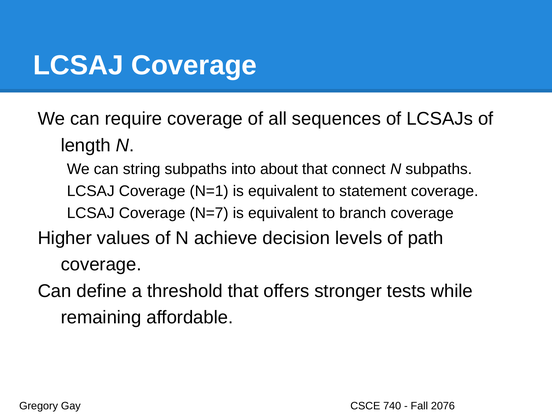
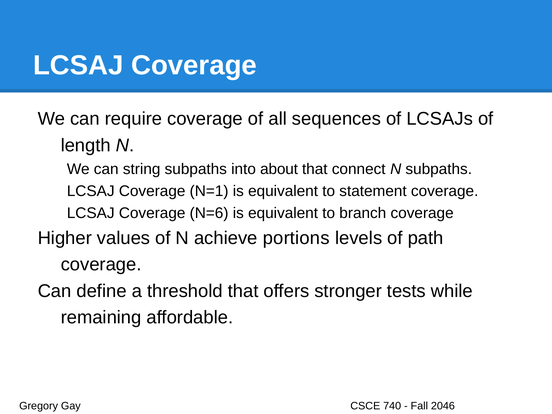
N=7: N=7 -> N=6
decision: decision -> portions
2076: 2076 -> 2046
